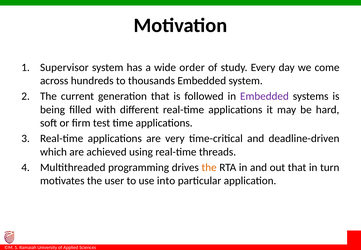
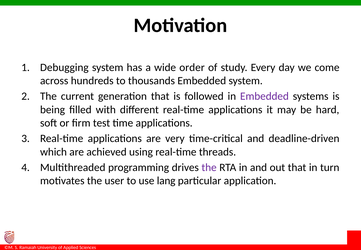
Supervisor: Supervisor -> Debugging
the at (209, 167) colour: orange -> purple
into: into -> lang
